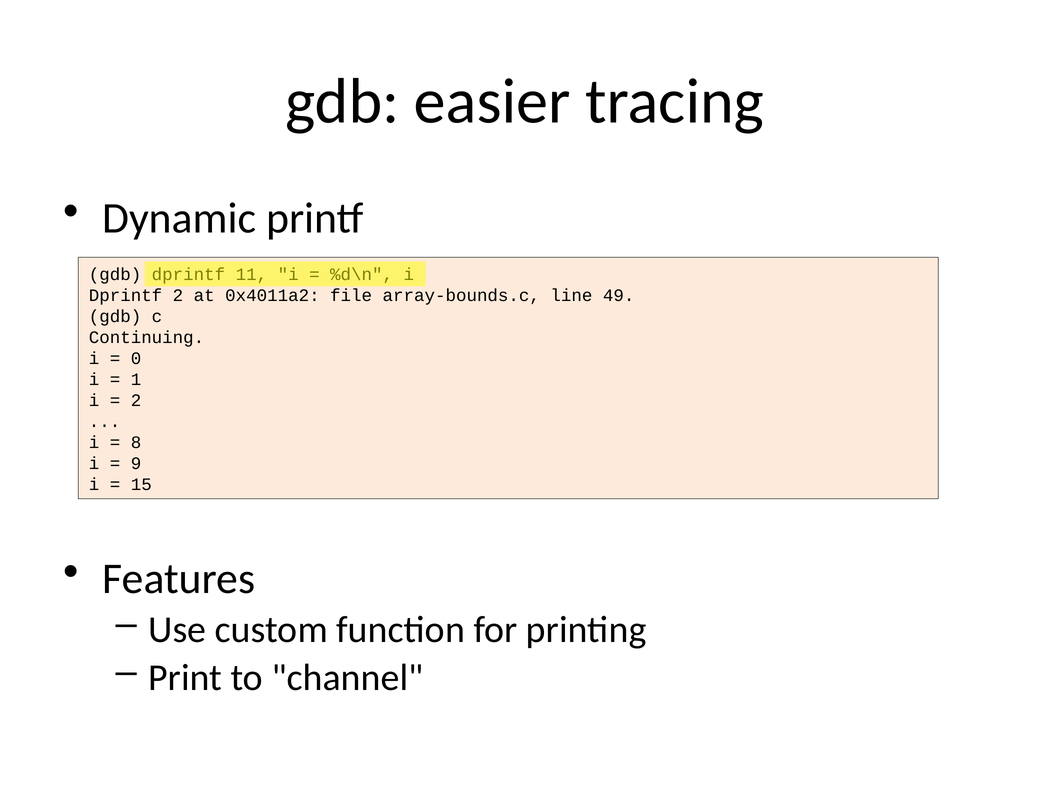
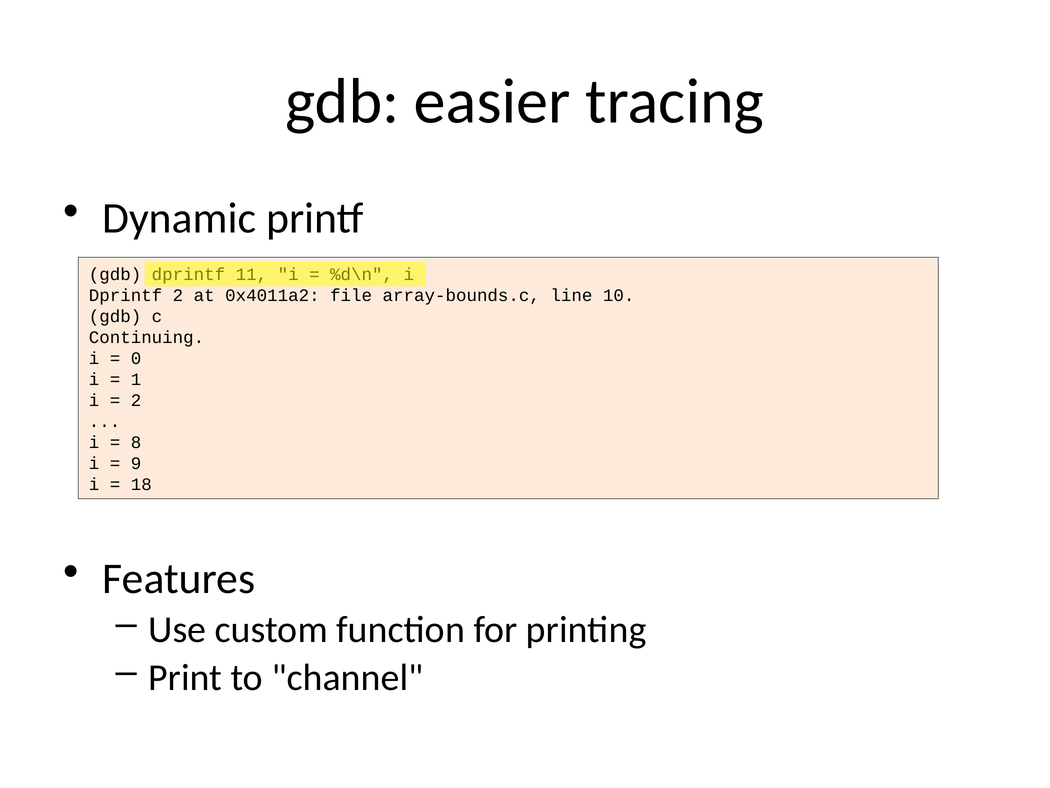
49: 49 -> 10
15: 15 -> 18
